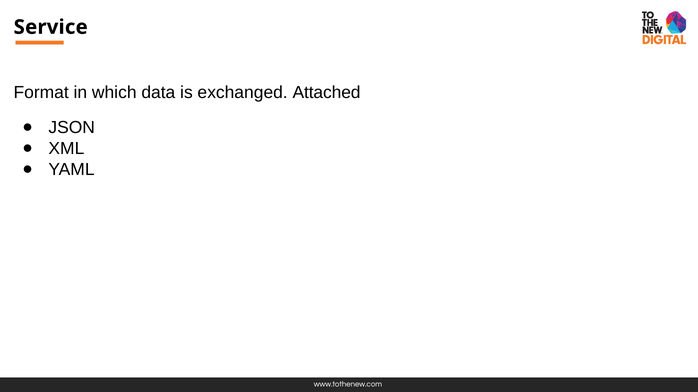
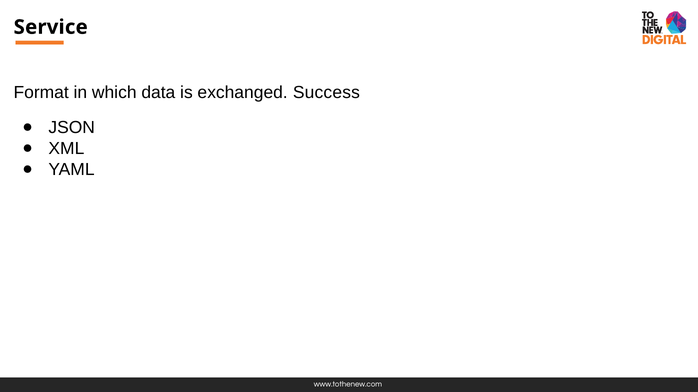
Attached: Attached -> Success
